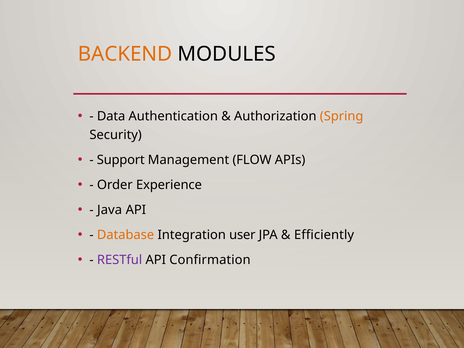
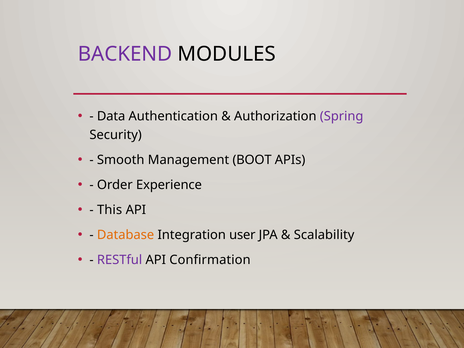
BACKEND colour: orange -> purple
Spring colour: orange -> purple
Support: Support -> Smooth
FLOW: FLOW -> BOOT
Java: Java -> This
Efficiently: Efficiently -> Scalability
